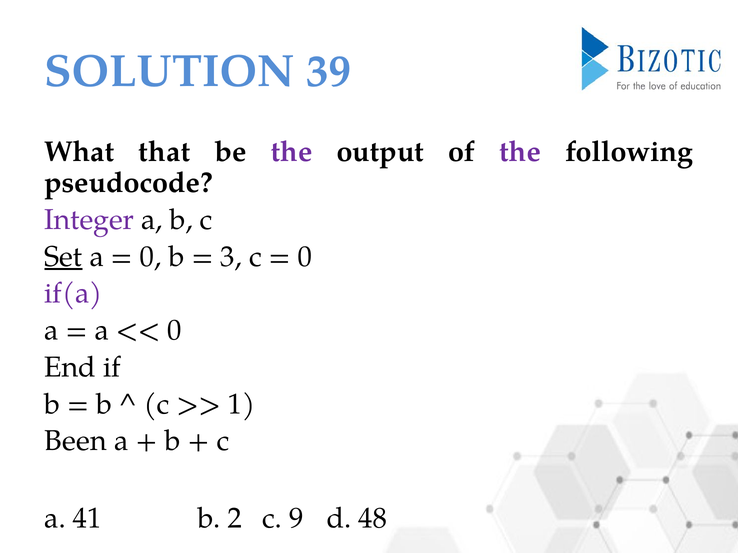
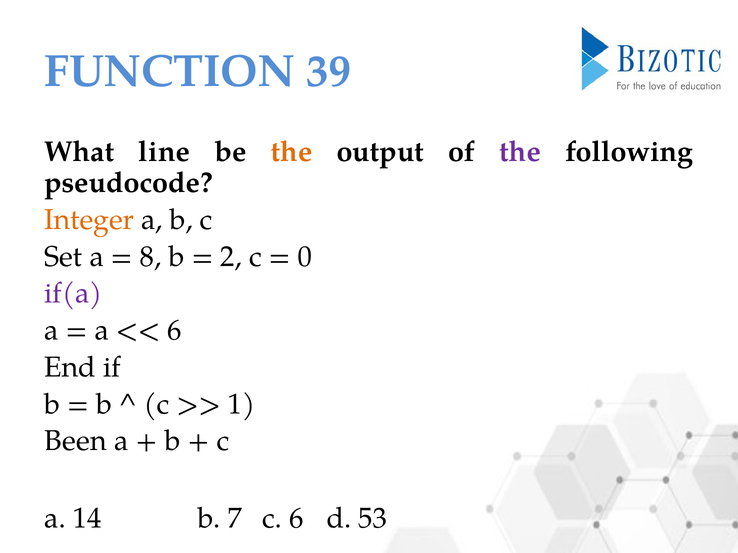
SOLUTION: SOLUTION -> FUNCTION
that: that -> line
the at (291, 152) colour: purple -> orange
Integer colour: purple -> orange
Set underline: present -> none
0 at (151, 257): 0 -> 8
3: 3 -> 2
0 at (174, 331): 0 -> 6
41: 41 -> 14
2: 2 -> 7
c 9: 9 -> 6
48: 48 -> 53
